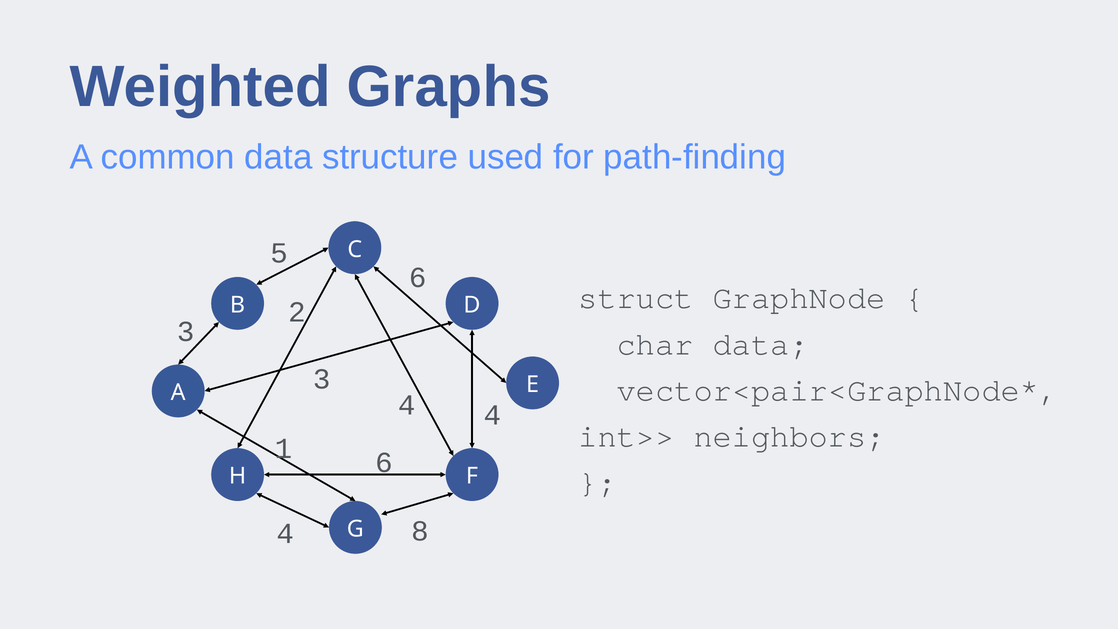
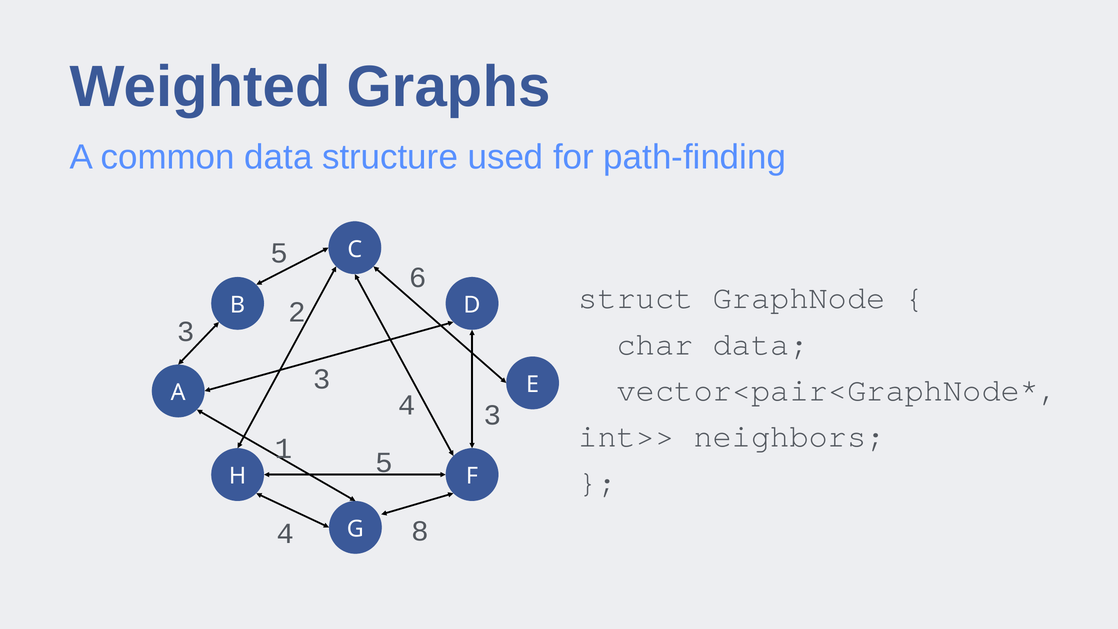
4 4: 4 -> 3
1 6: 6 -> 5
